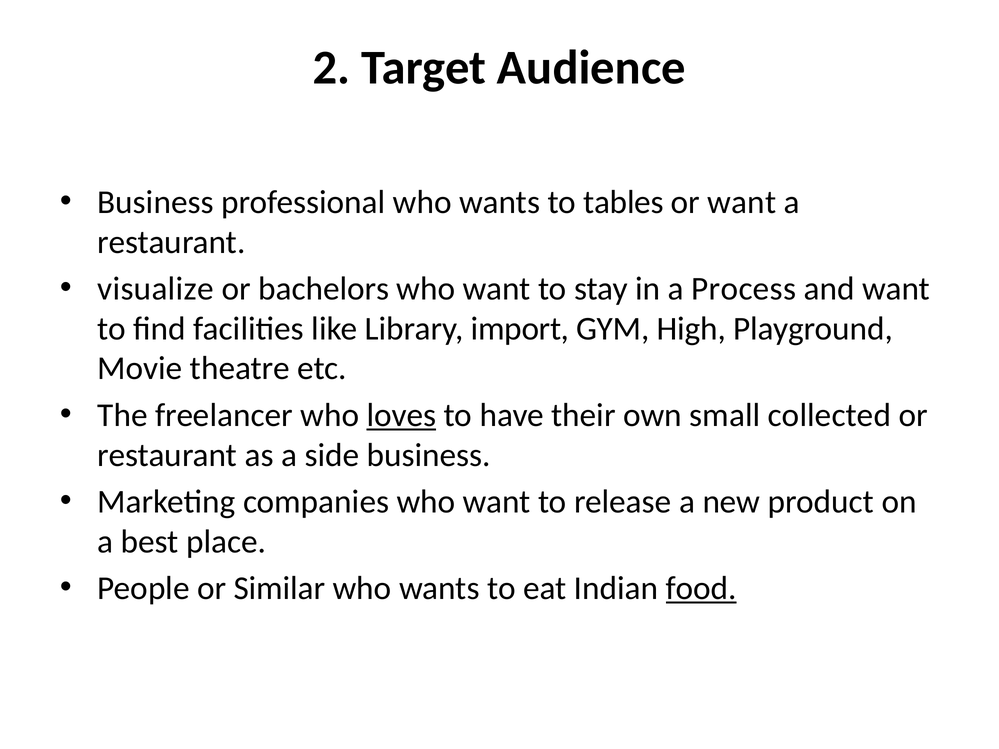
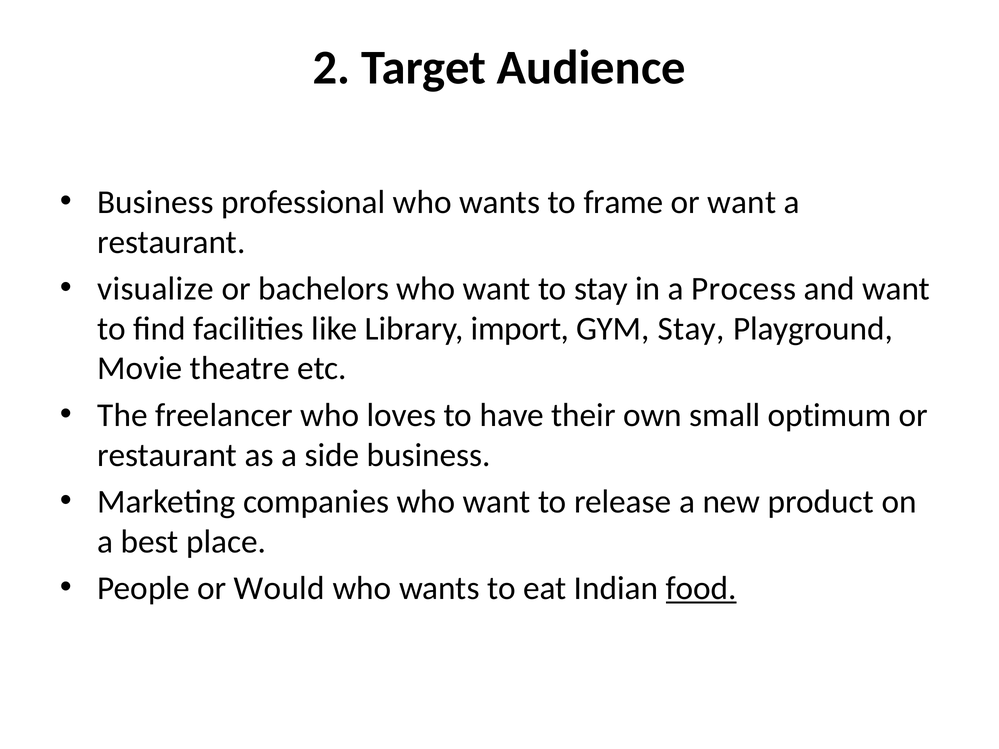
tables: tables -> frame
GYM High: High -> Stay
loves underline: present -> none
collected: collected -> optimum
Similar: Similar -> Would
